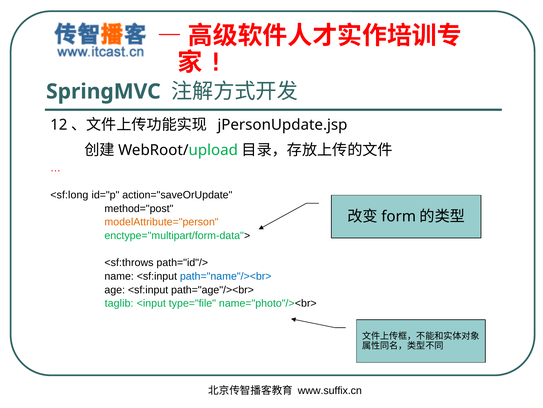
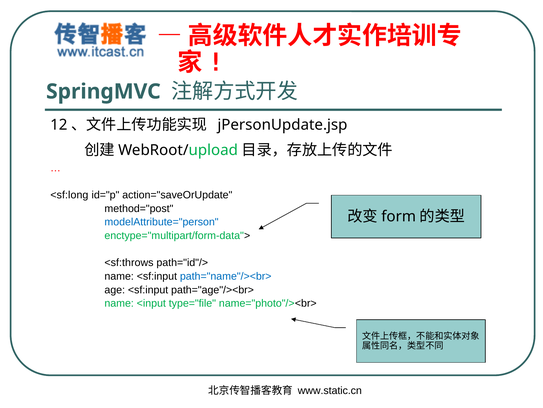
modelAttribute="person colour: orange -> blue
taglib at (119, 303): taglib -> name
www.suffix.cn: www.suffix.cn -> www.static.cn
